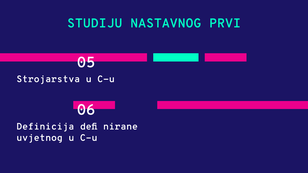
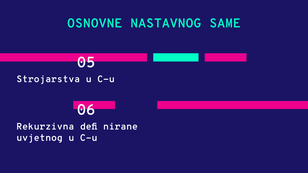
STUDIJU: STUDIJU -> OSNOVNE
PRVI: PRVI -> SAME
Definicija: Definicija -> Rekurzivna
